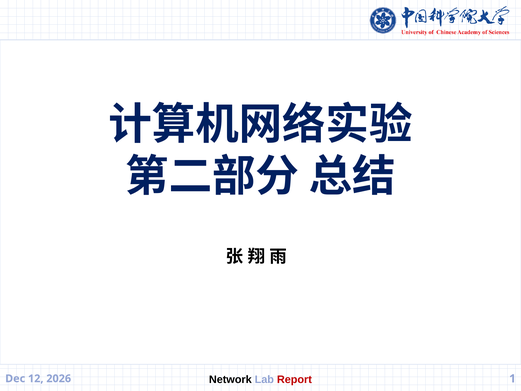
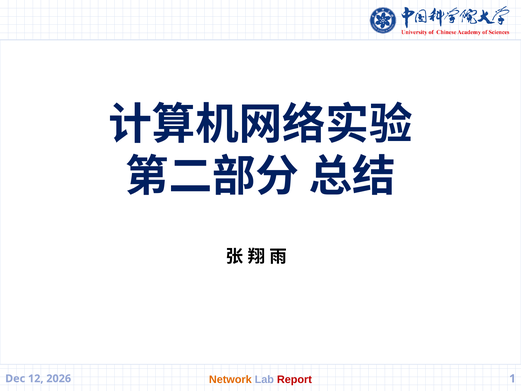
Network colour: black -> orange
